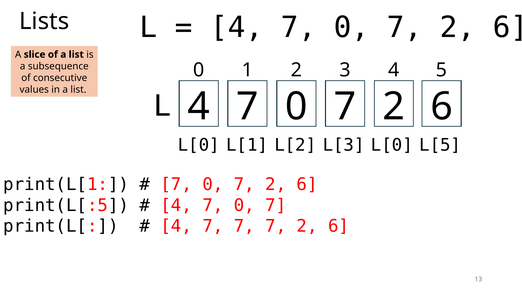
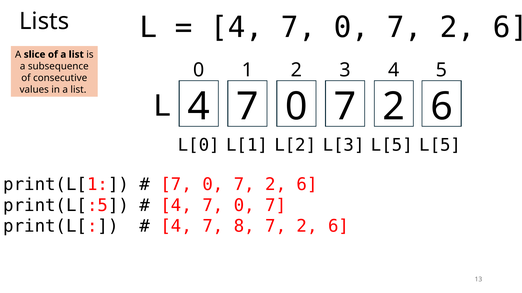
L[3 L[0: L[0 -> L[5
4 7 7: 7 -> 8
